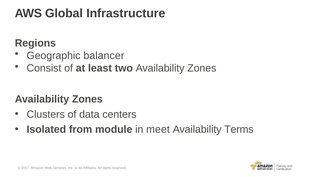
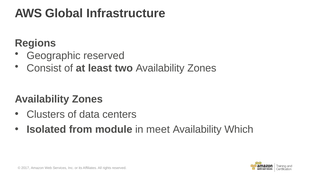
Geographic balancer: balancer -> reserved
Terms: Terms -> Which
